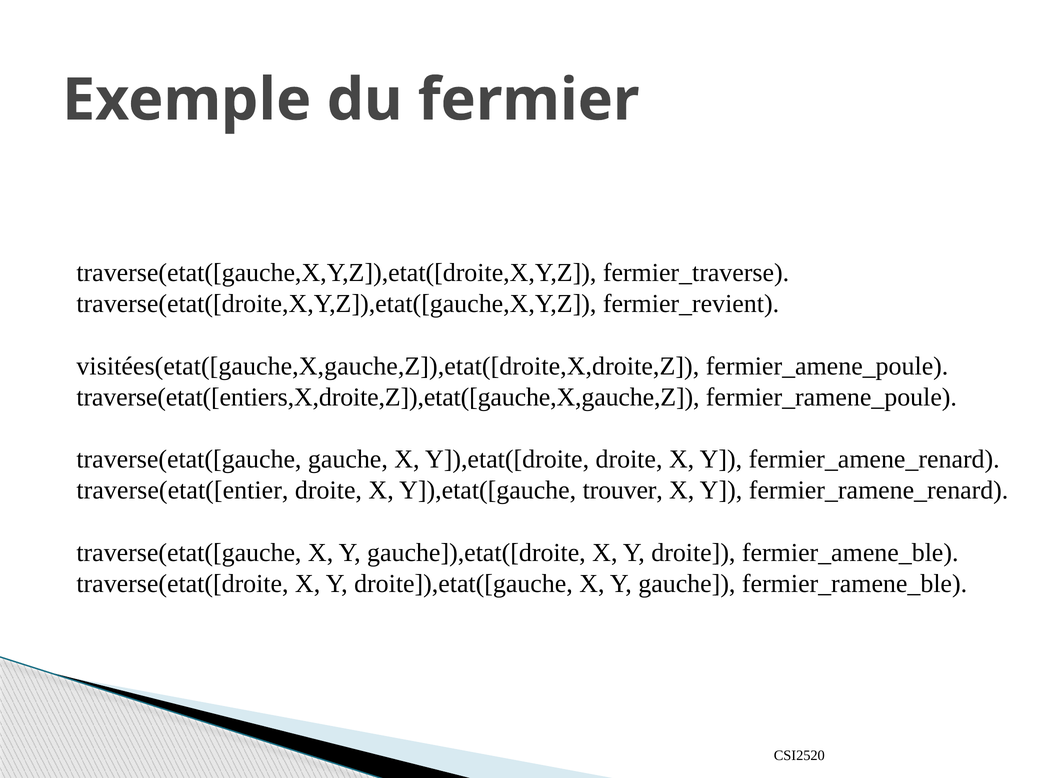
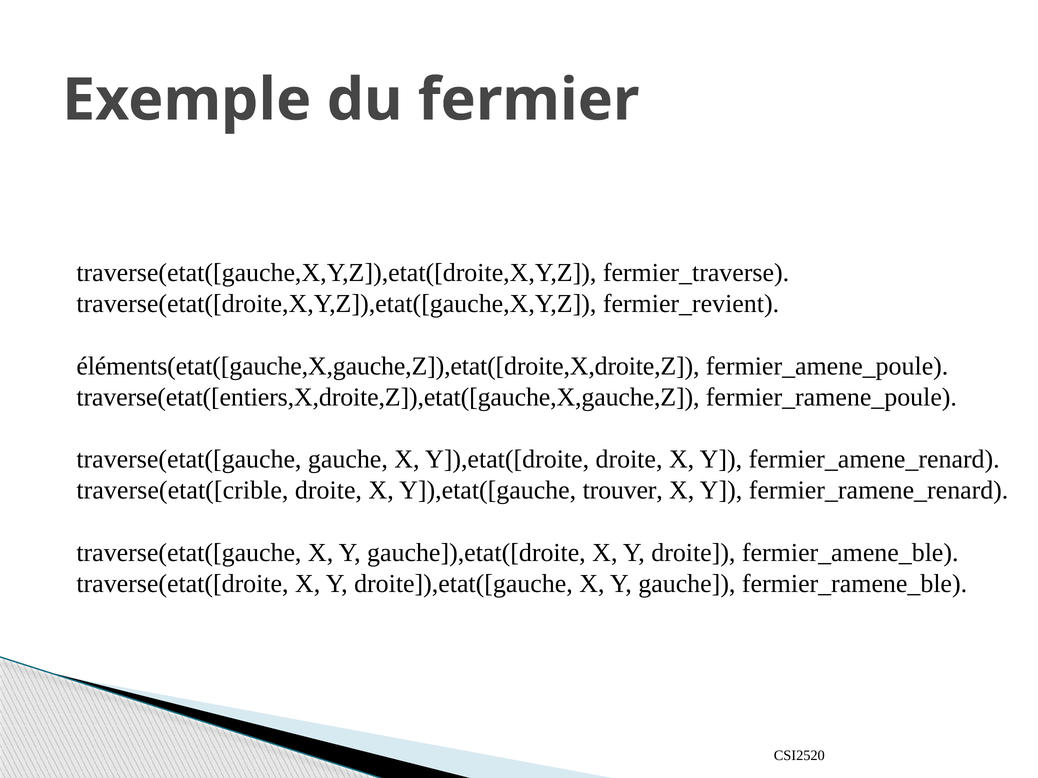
visitées(etat([gauche,X,gauche,Z]),etat([droite,X,droite,Z: visitées(etat([gauche,X,gauche,Z]),etat([droite,X,droite,Z -> éléments(etat([gauche,X,gauche,Z]),etat([droite,X,droite,Z
traverse(etat([entier: traverse(etat([entier -> traverse(etat([crible
